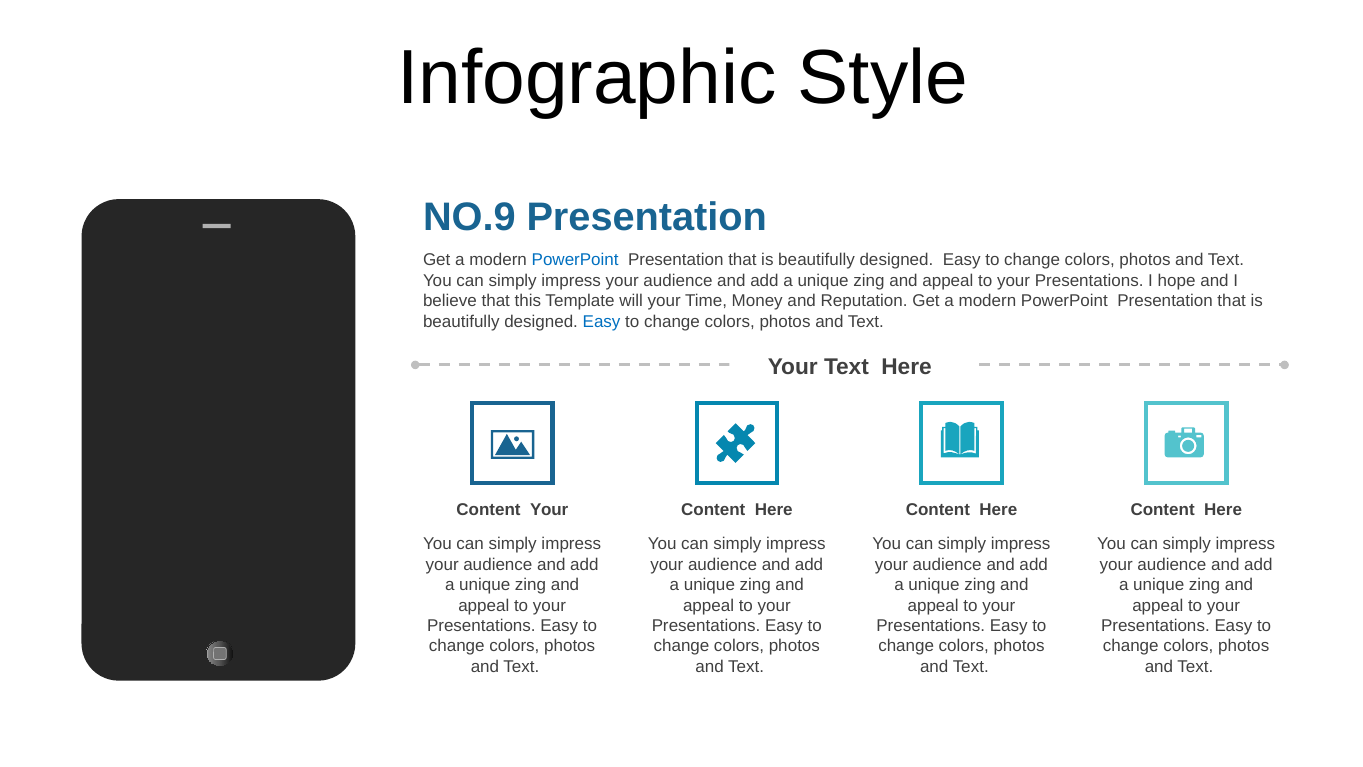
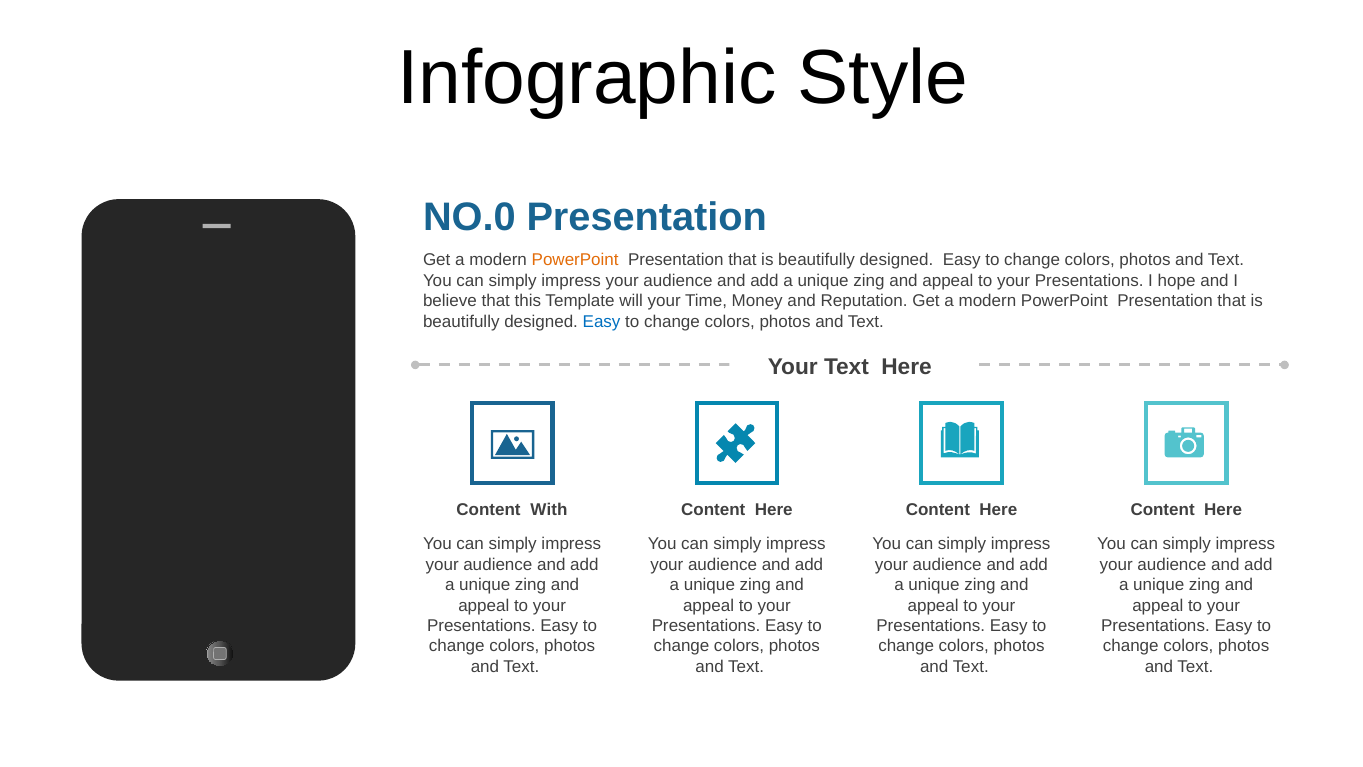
NO.9: NO.9 -> NO.0
PowerPoint at (575, 260) colour: blue -> orange
Content Your: Your -> With
